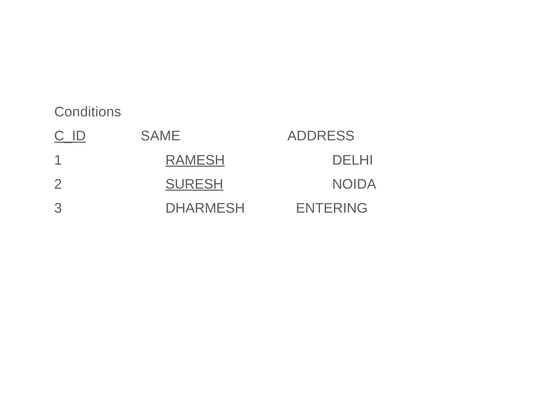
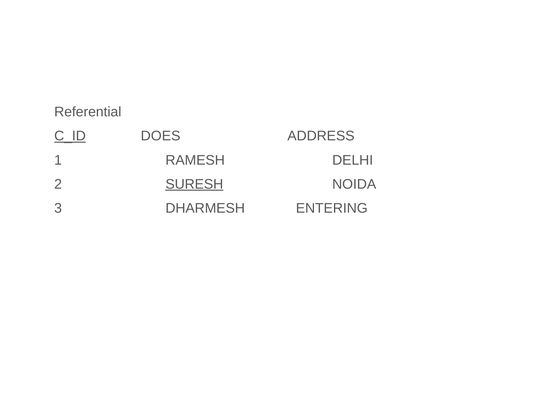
Conditions: Conditions -> Referential
SAME: SAME -> DOES
RAMESH underline: present -> none
